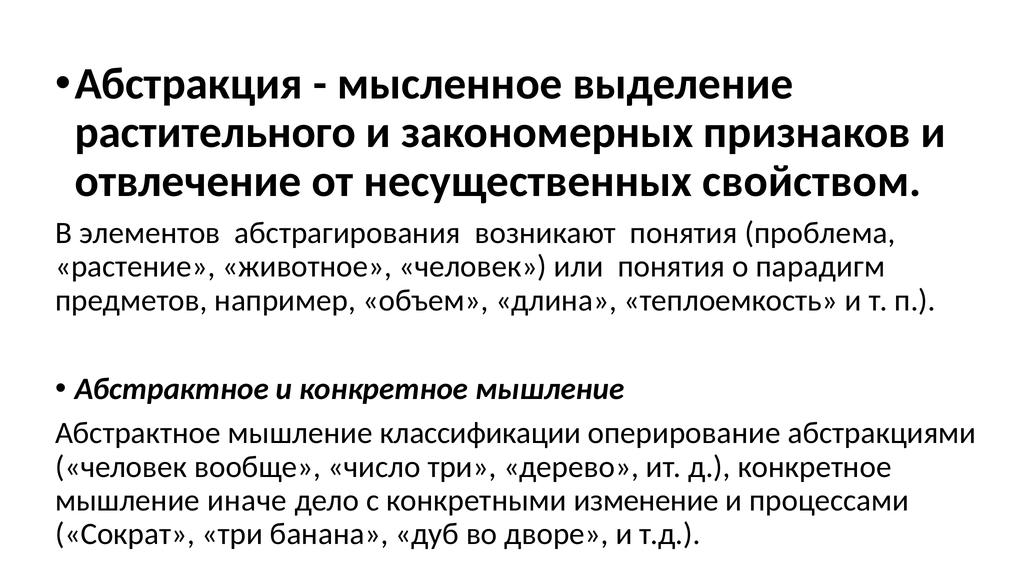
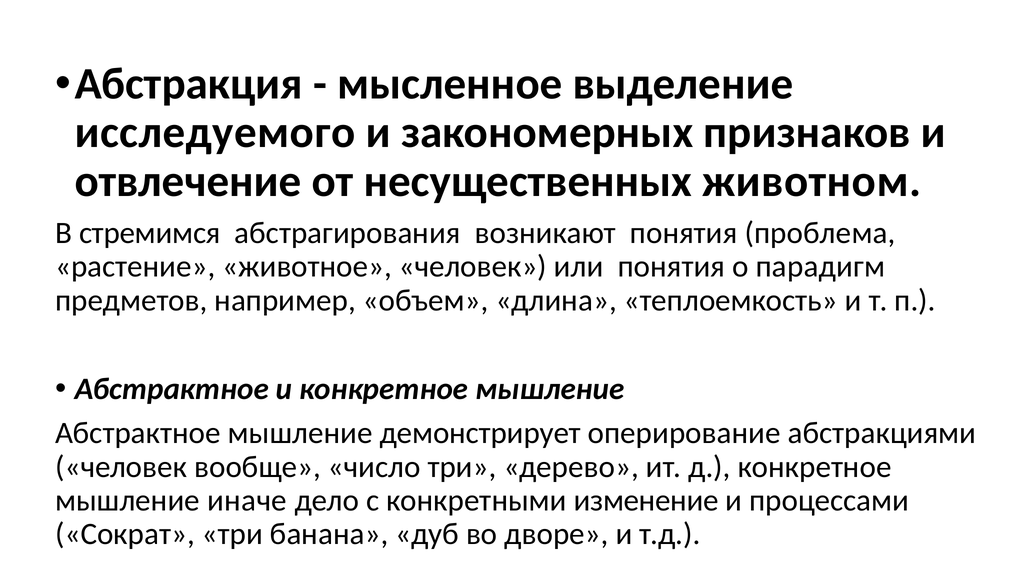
растительного: растительного -> исследуемого
свойством: свойством -> животном
элементов: элементов -> стремимся
классификации: классификации -> демонстрирует
